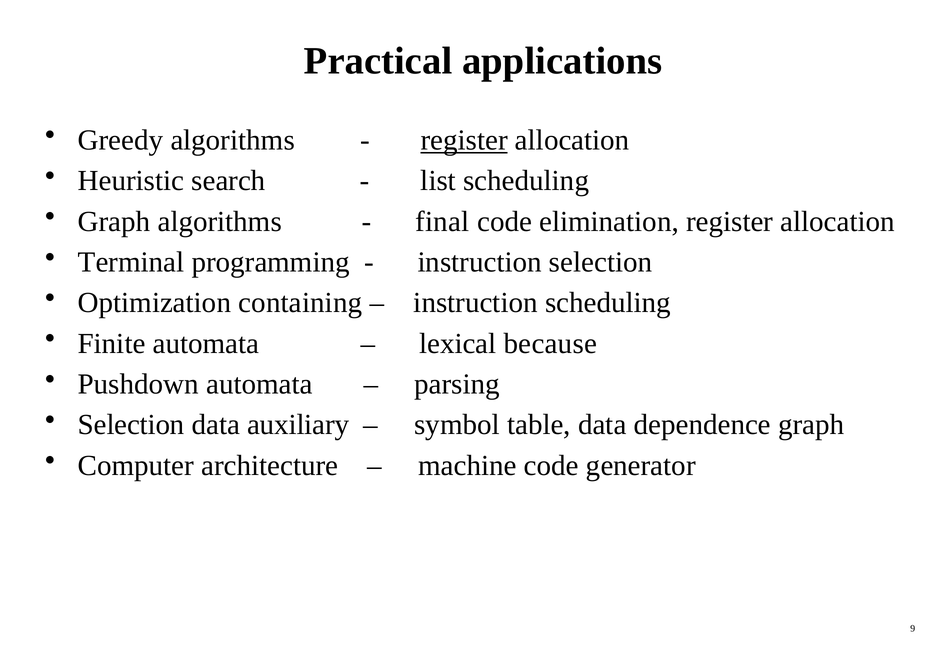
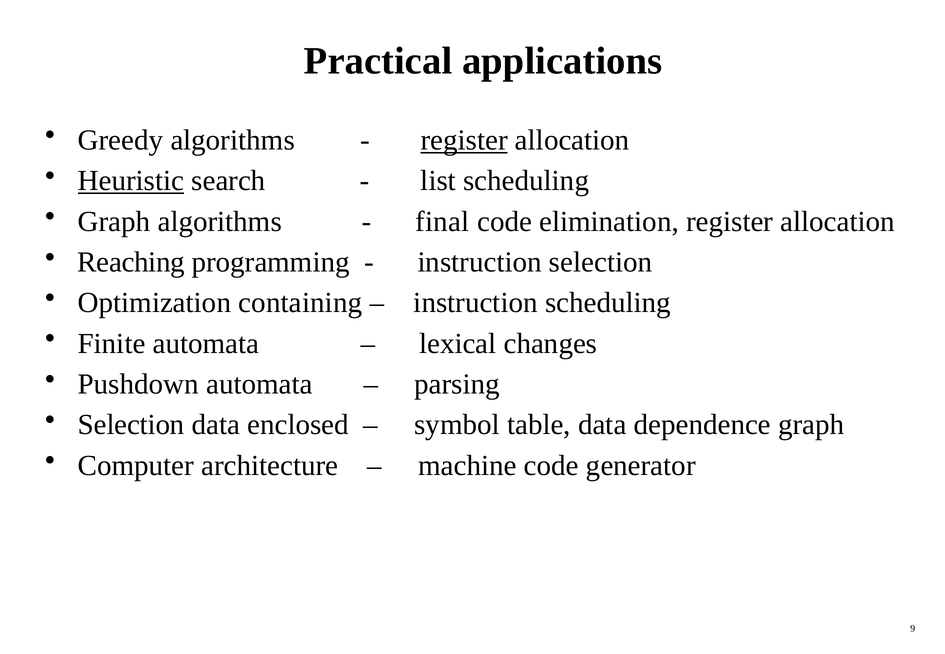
Heuristic underline: none -> present
Terminal: Terminal -> Reaching
because: because -> changes
auxiliary: auxiliary -> enclosed
